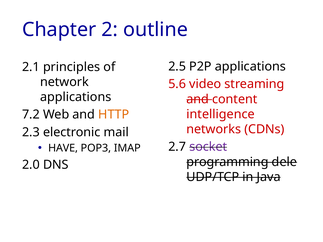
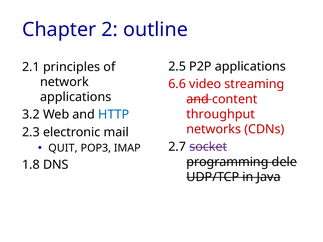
5.6: 5.6 -> 6.6
intelligence: intelligence -> throughput
7.2: 7.2 -> 3.2
HTTP colour: orange -> blue
HAVE: HAVE -> QUIT
2.0: 2.0 -> 1.8
